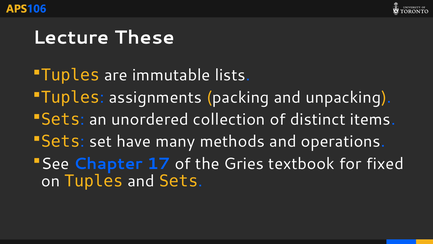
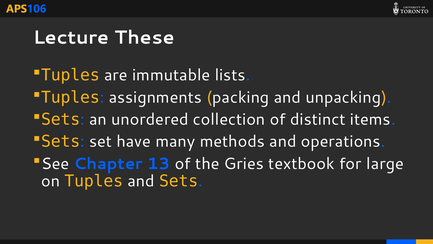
17: 17 -> 13
fixed: fixed -> large
